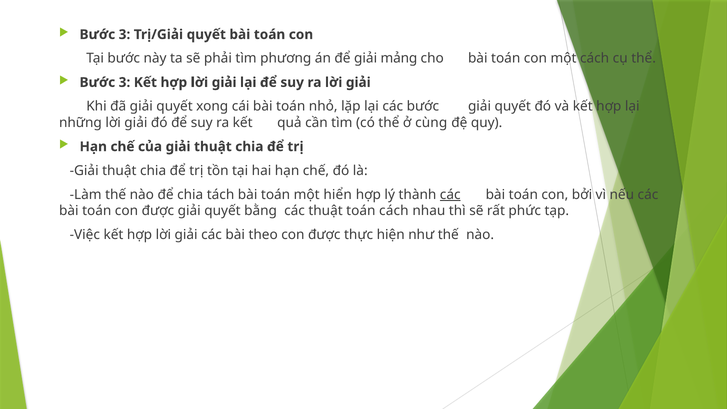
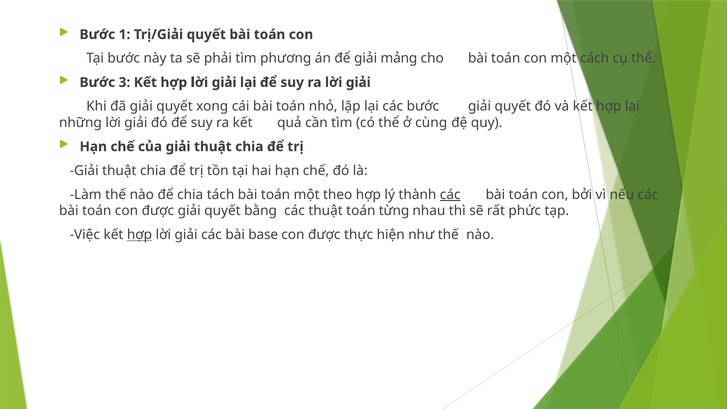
3 at (124, 35): 3 -> 1
hiển: hiển -> theo
toán cách: cách -> từng
hợp at (140, 235) underline: none -> present
theo: theo -> base
